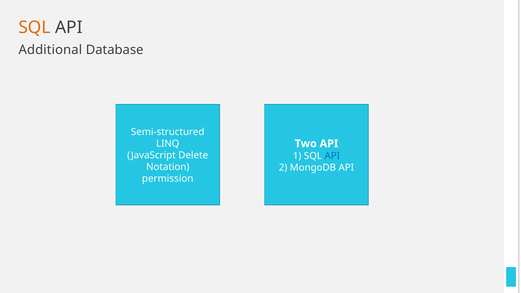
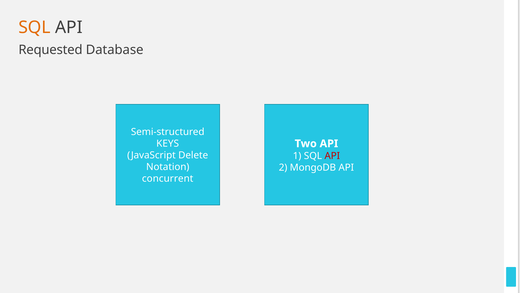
Additional: Additional -> Requested
LINQ: LINQ -> KEYS
API at (332, 156) colour: blue -> red
permission: permission -> concurrent
